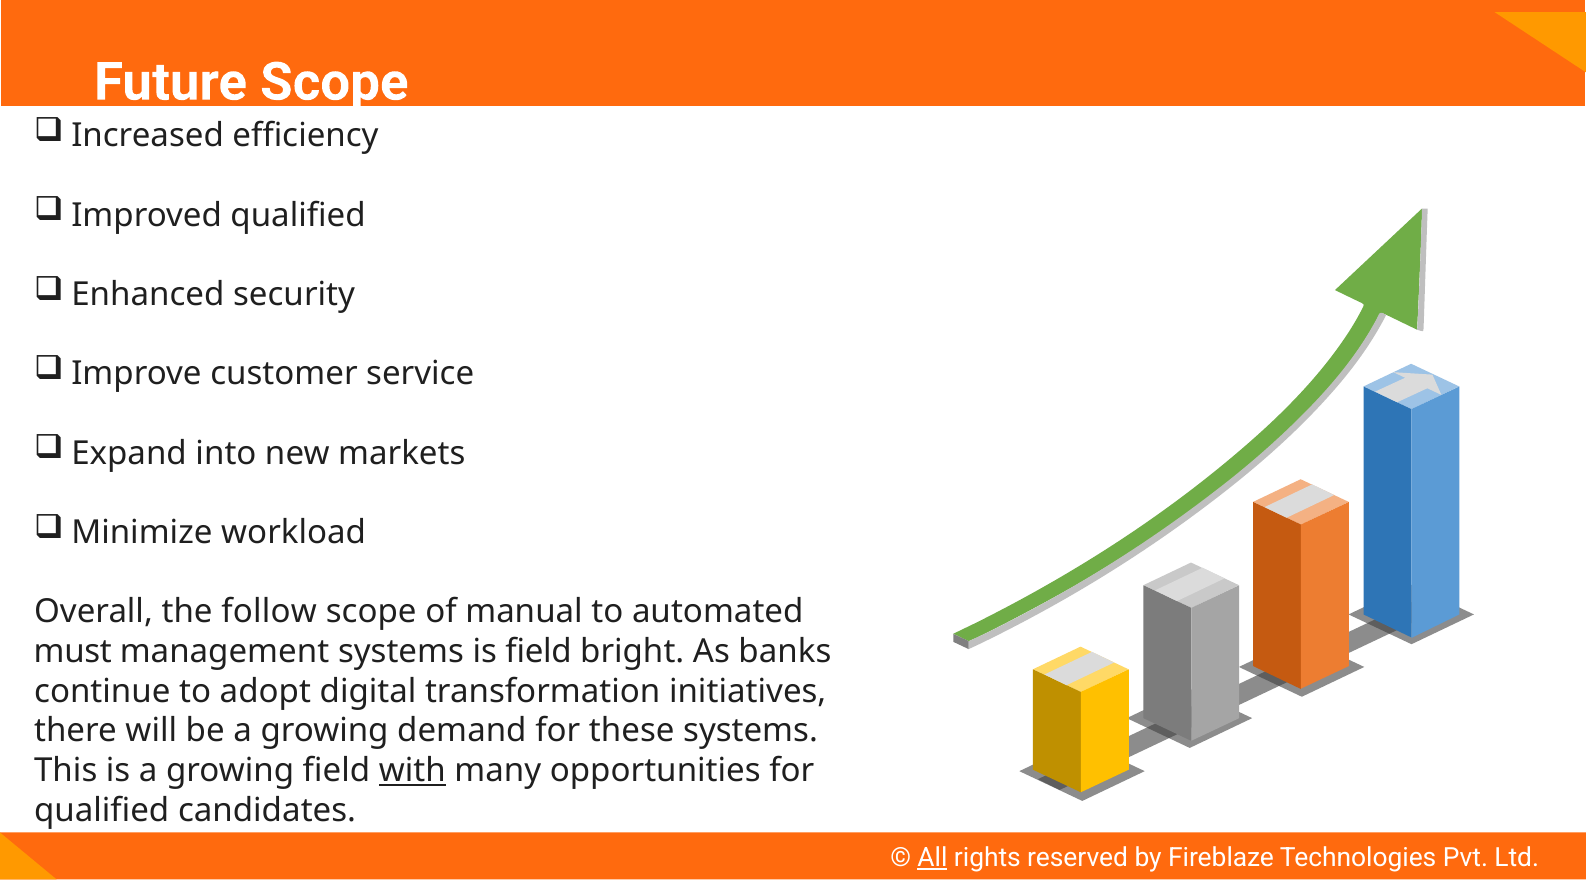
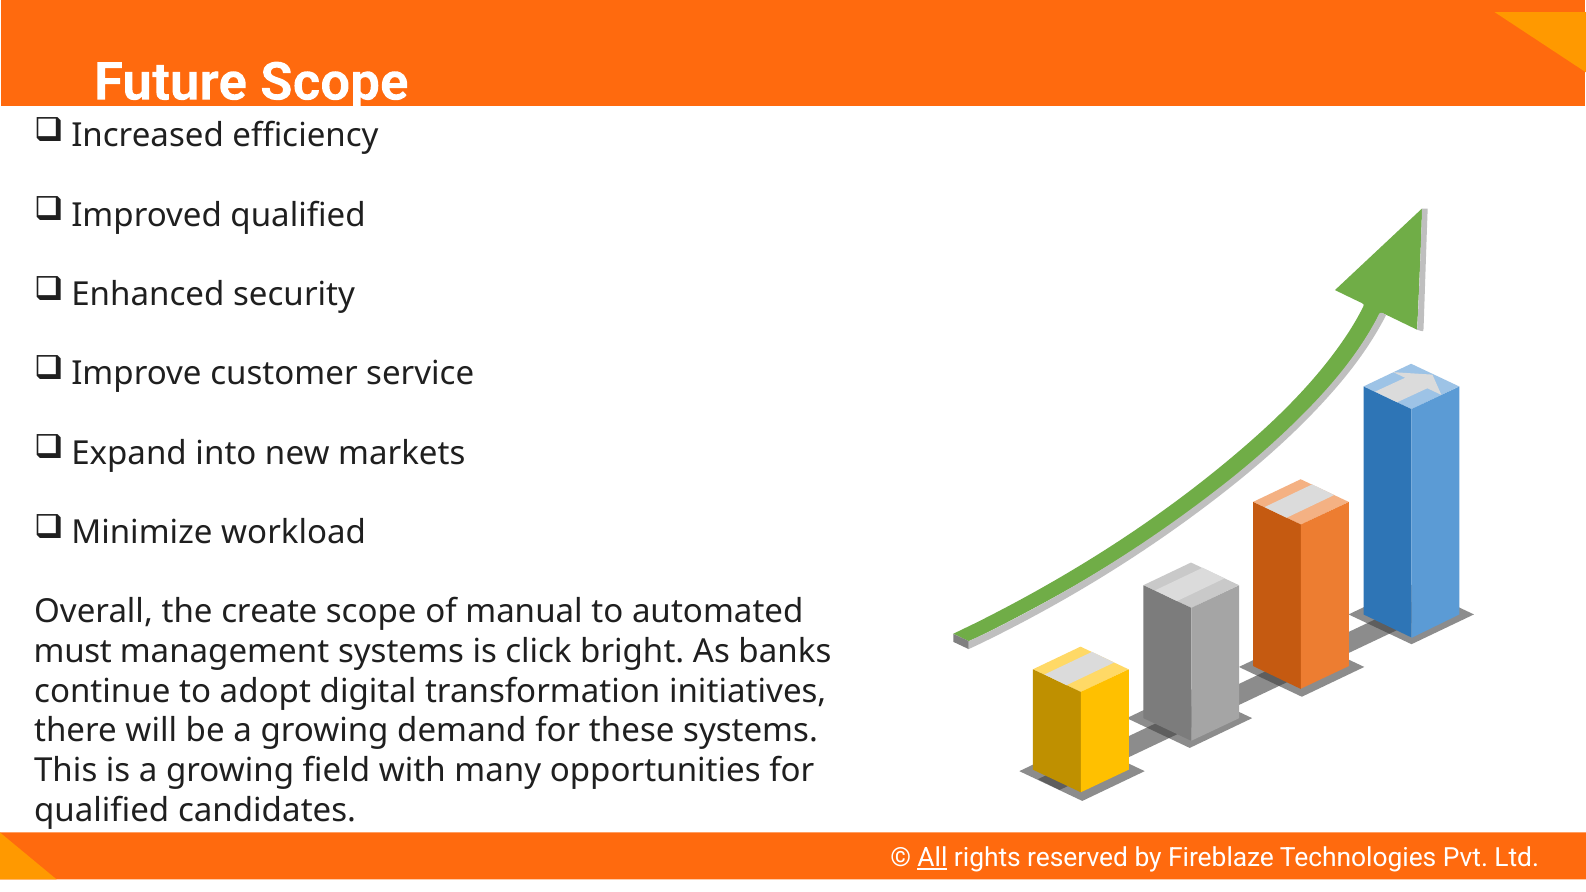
follow: follow -> create
is field: field -> click
with underline: present -> none
